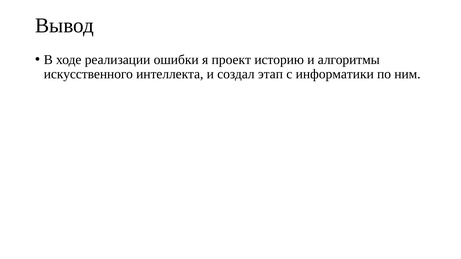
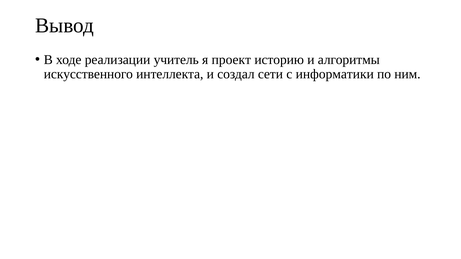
ошибки: ошибки -> учитель
этап: этап -> сети
